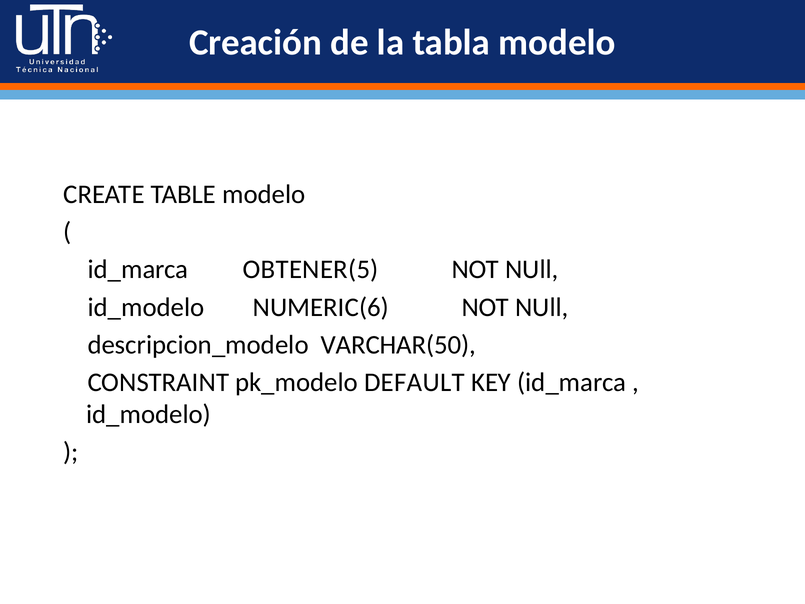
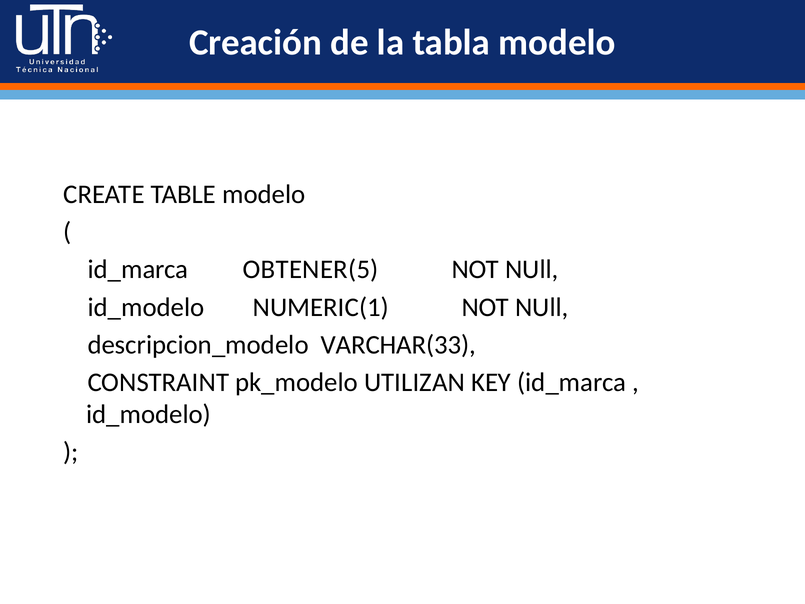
NUMERIC(6: NUMERIC(6 -> NUMERIC(1
VARCHAR(50: VARCHAR(50 -> VARCHAR(33
DEFAULT: DEFAULT -> UTILIZAN
